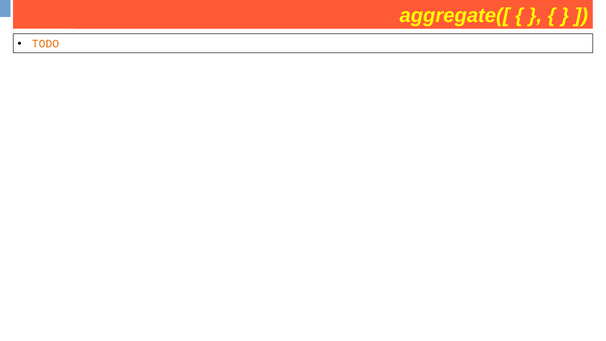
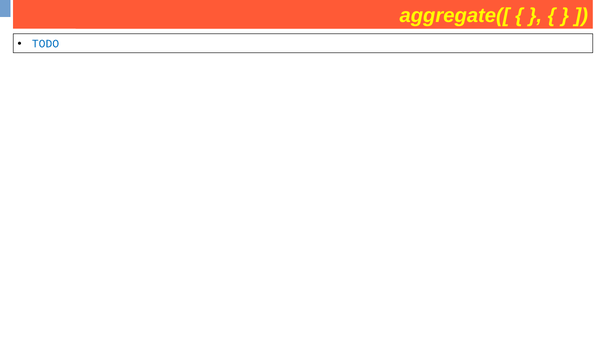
TODO colour: orange -> blue
